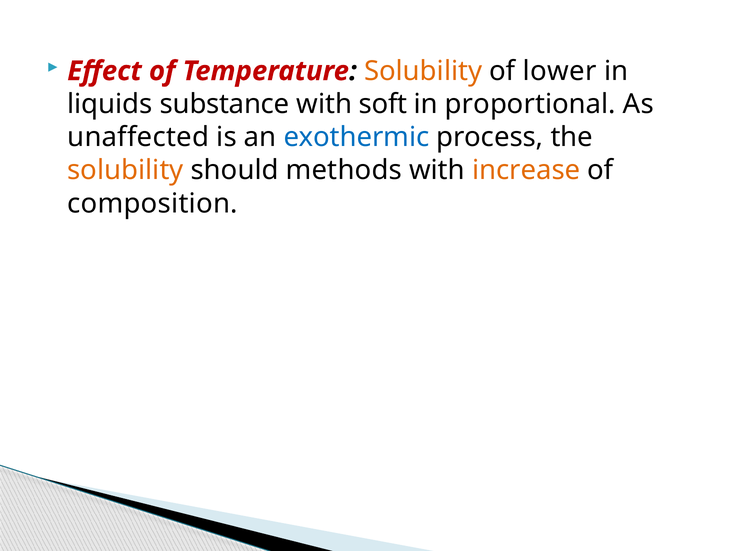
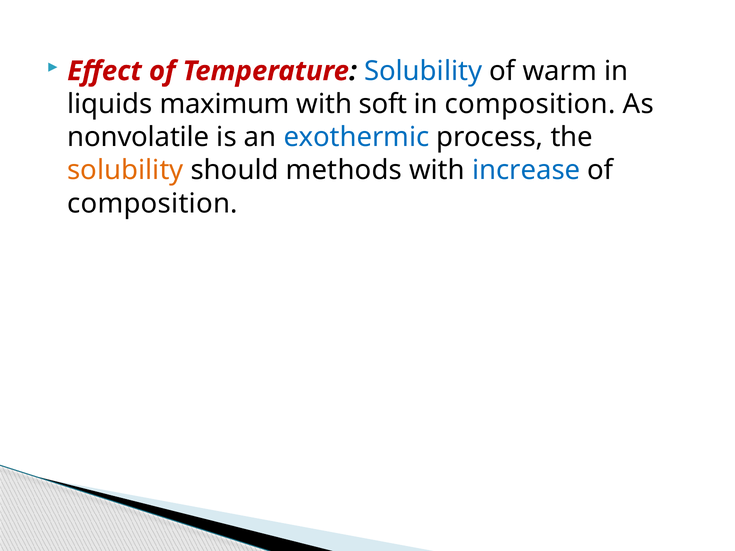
Solubility at (423, 71) colour: orange -> blue
lower: lower -> warm
substance: substance -> maximum
in proportional: proportional -> composition
unaffected: unaffected -> nonvolatile
increase colour: orange -> blue
